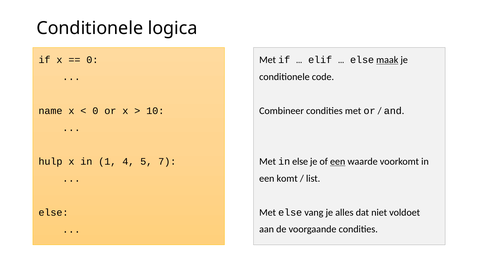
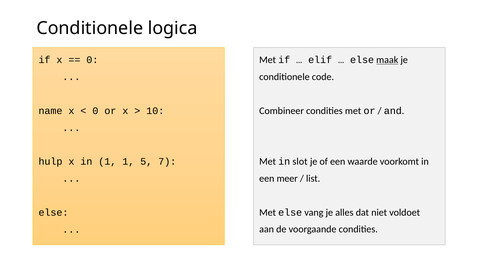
in else: else -> slot
een at (338, 161) underline: present -> none
1 4: 4 -> 1
komt: komt -> meer
